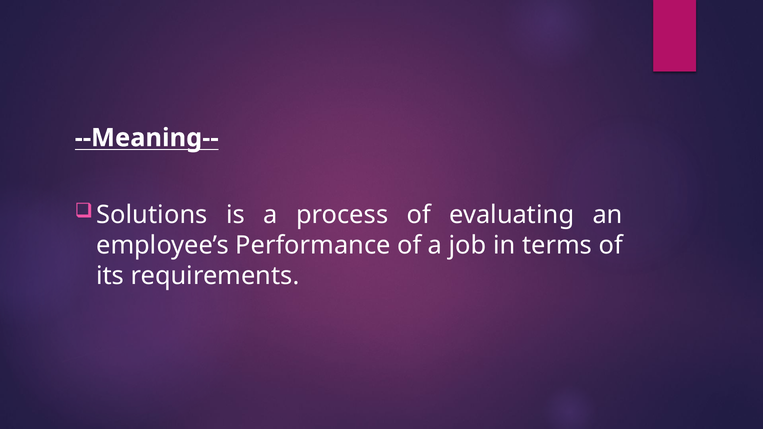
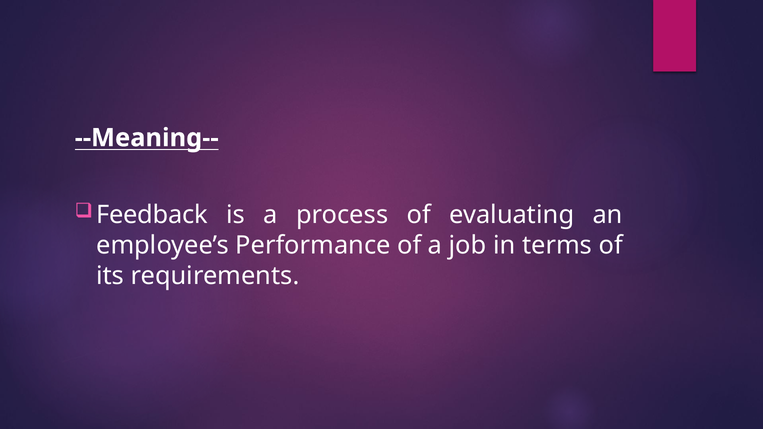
Solutions: Solutions -> Feedback
